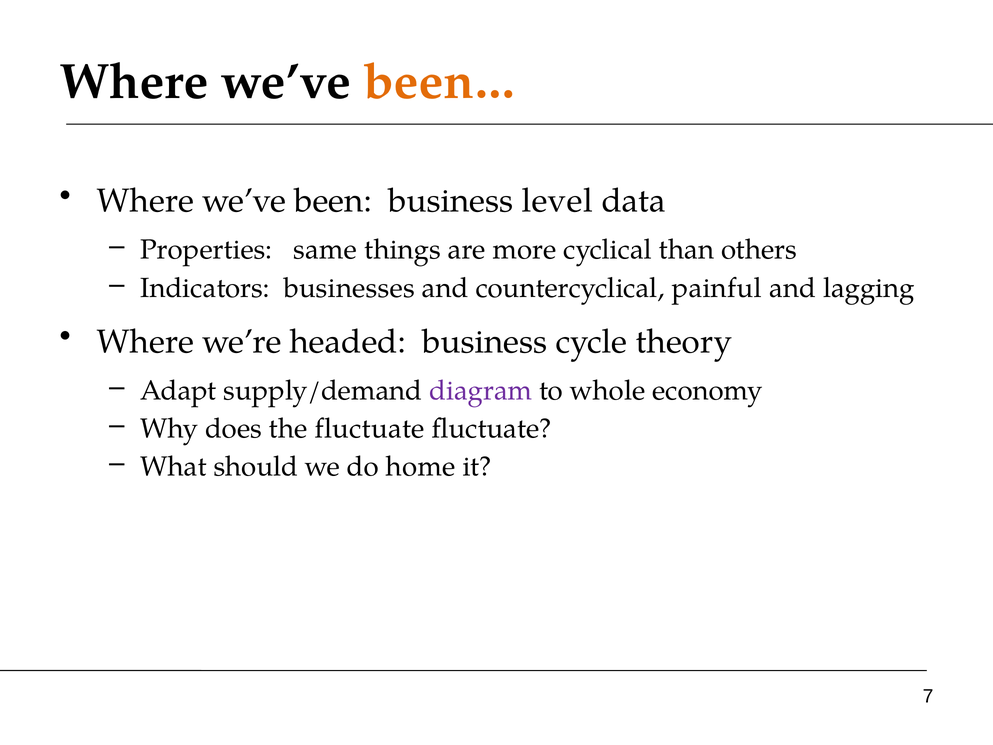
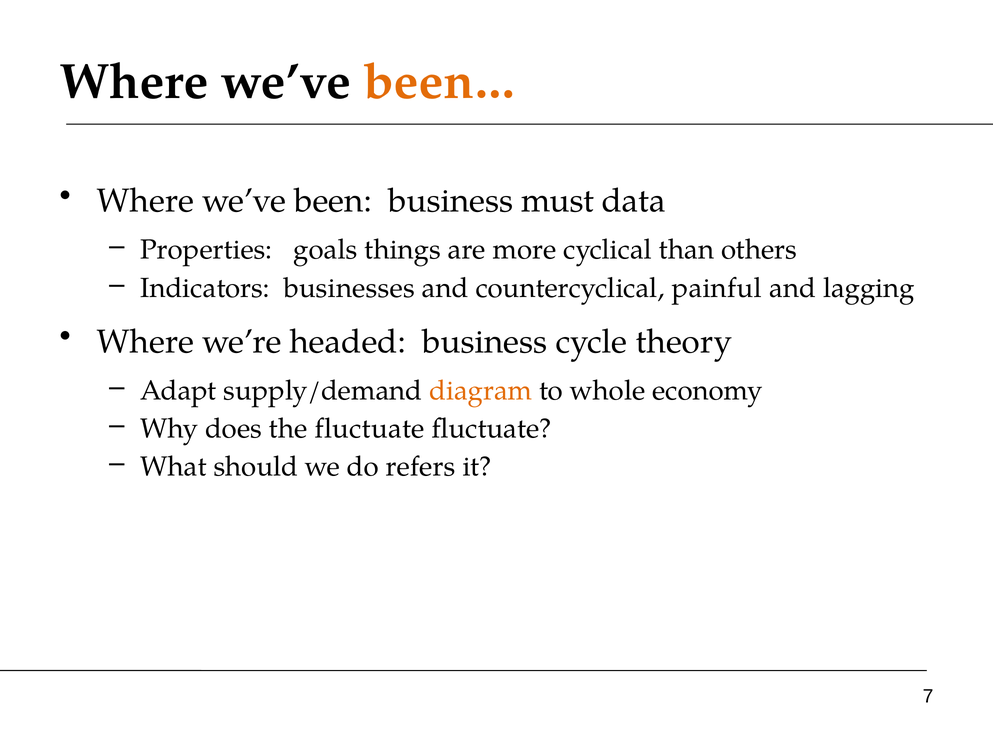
level: level -> must
same: same -> goals
diagram colour: purple -> orange
home: home -> refers
